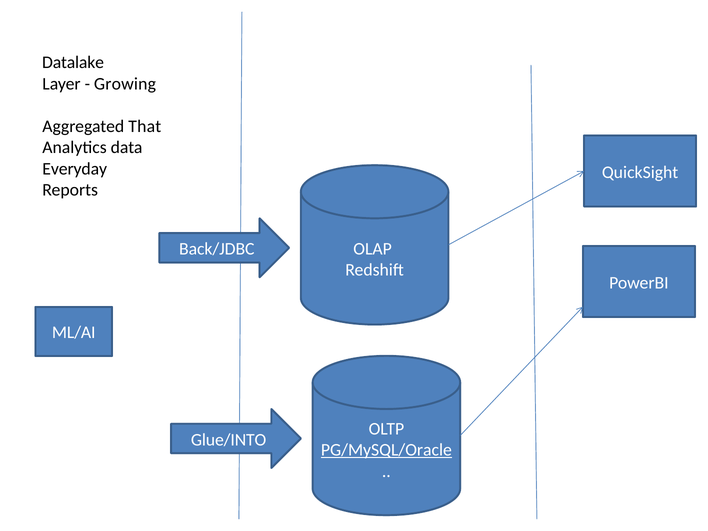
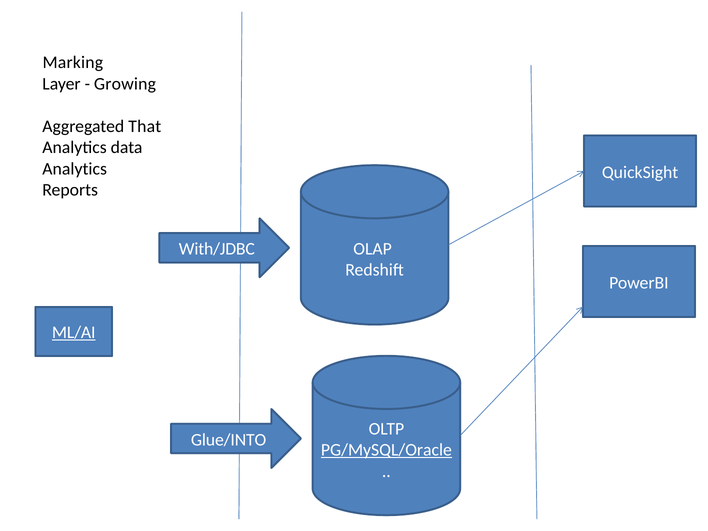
Datalake: Datalake -> Marking
Everyday at (75, 169): Everyday -> Analytics
Back/JDBC: Back/JDBC -> With/JDBC
ML/AI underline: none -> present
